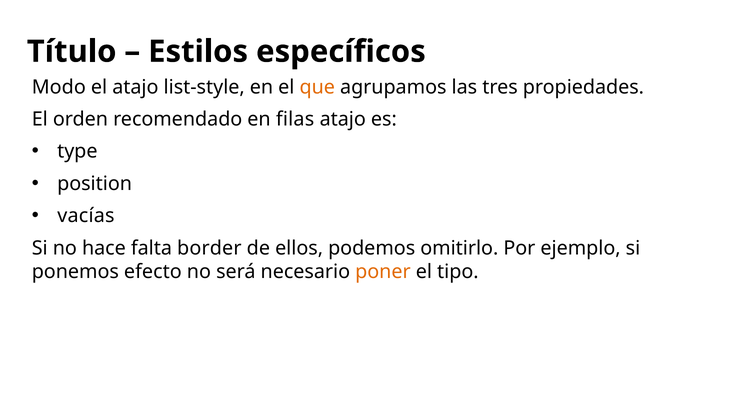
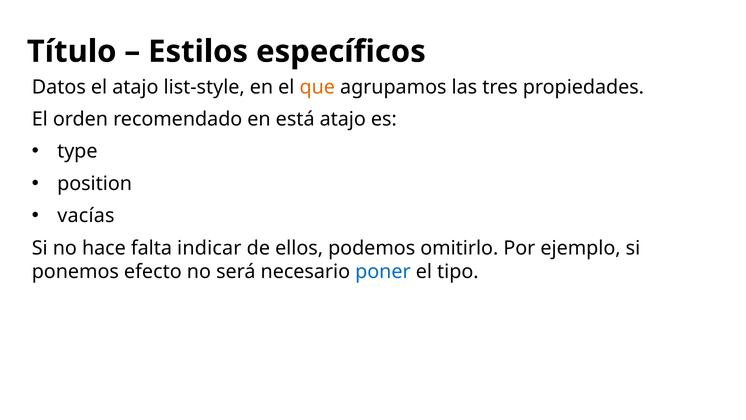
Modo: Modo -> Datos
filas: filas -> está
border: border -> indicar
poner colour: orange -> blue
